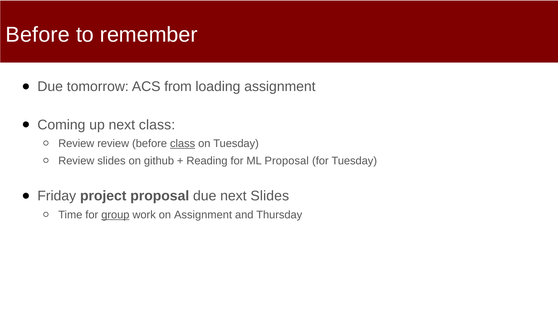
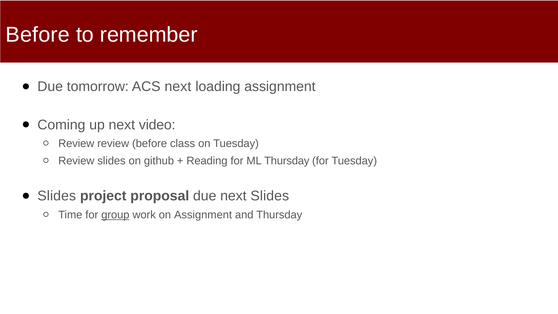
ACS from: from -> next
next class: class -> video
class at (183, 144) underline: present -> none
ML Proposal: Proposal -> Thursday
Friday at (57, 196): Friday -> Slides
